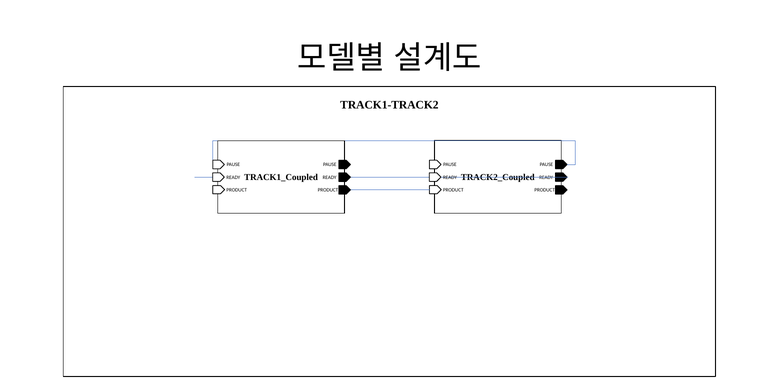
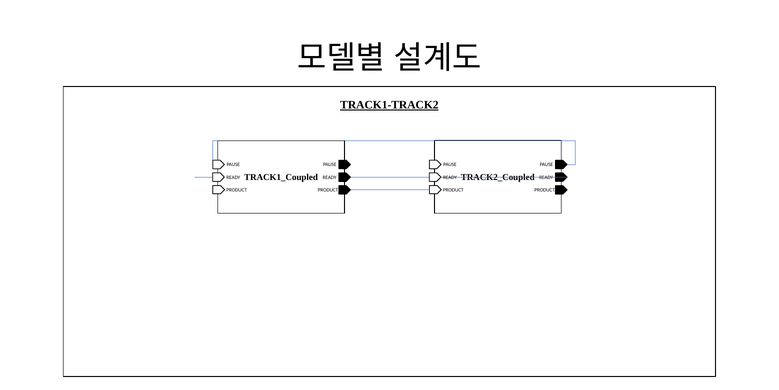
TRACK1-TRACK2 underline: none -> present
